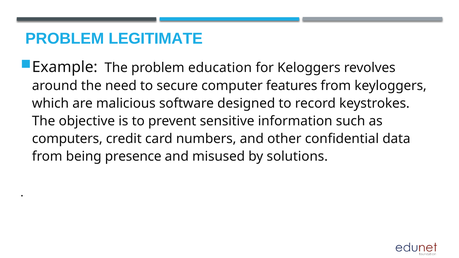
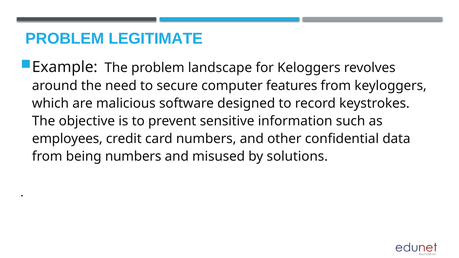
education: education -> landscape
computers: computers -> employees
being presence: presence -> numbers
